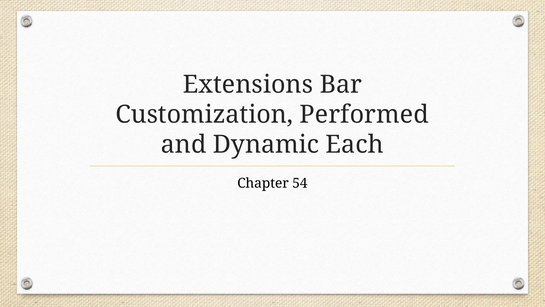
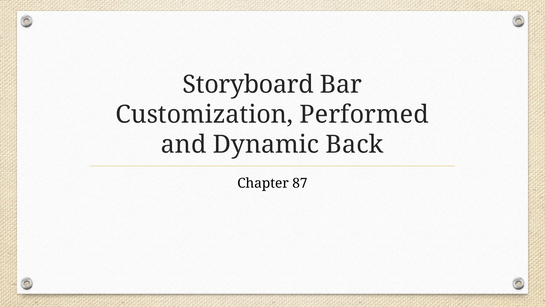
Extensions: Extensions -> Storyboard
Each: Each -> Back
54: 54 -> 87
